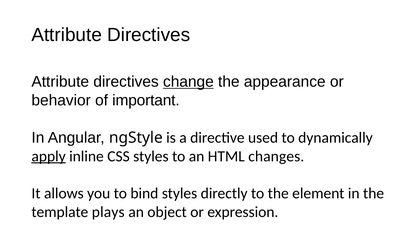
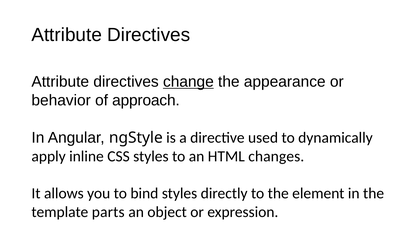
important: important -> approach
apply underline: present -> none
plays: plays -> parts
